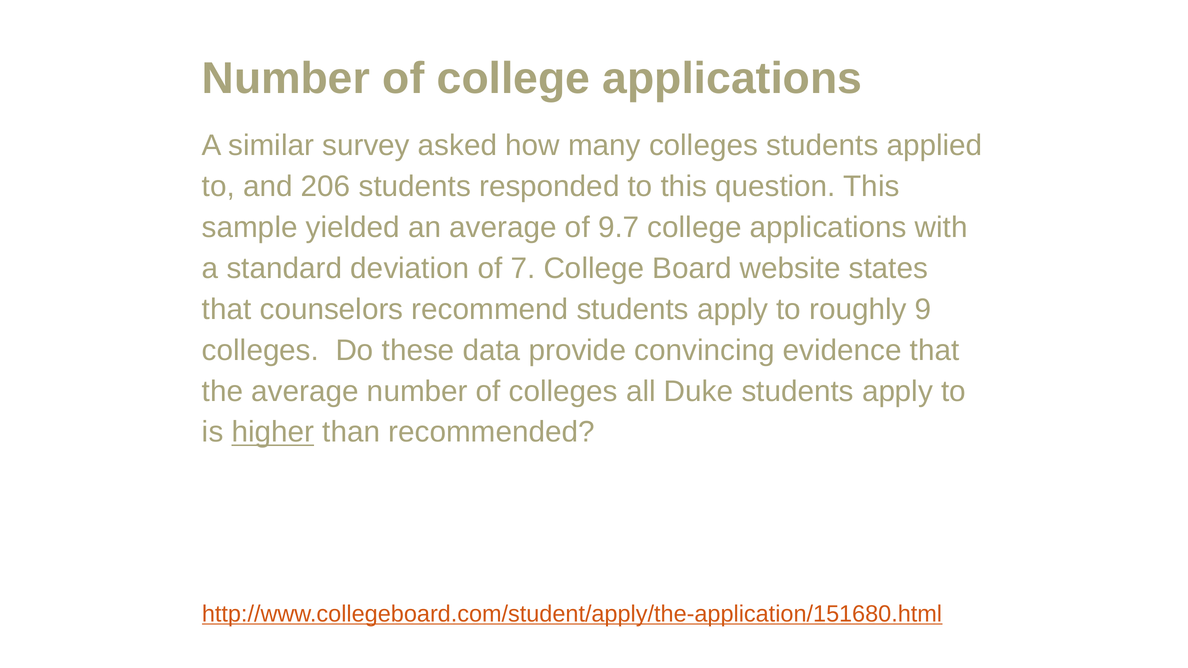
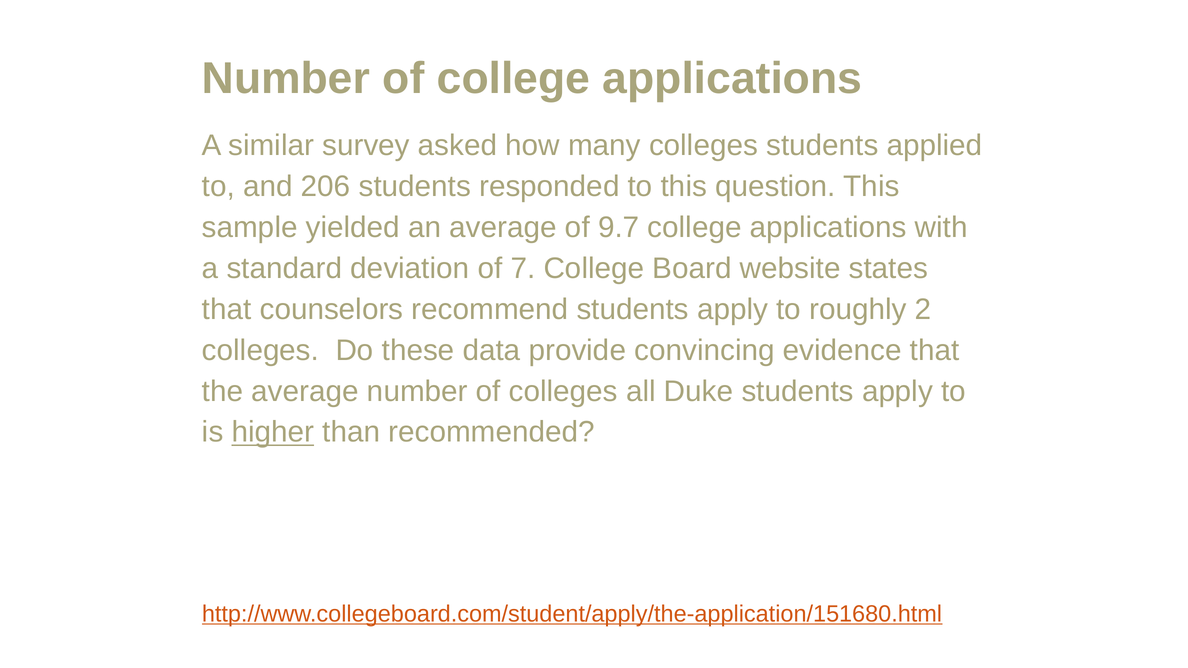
9: 9 -> 2
